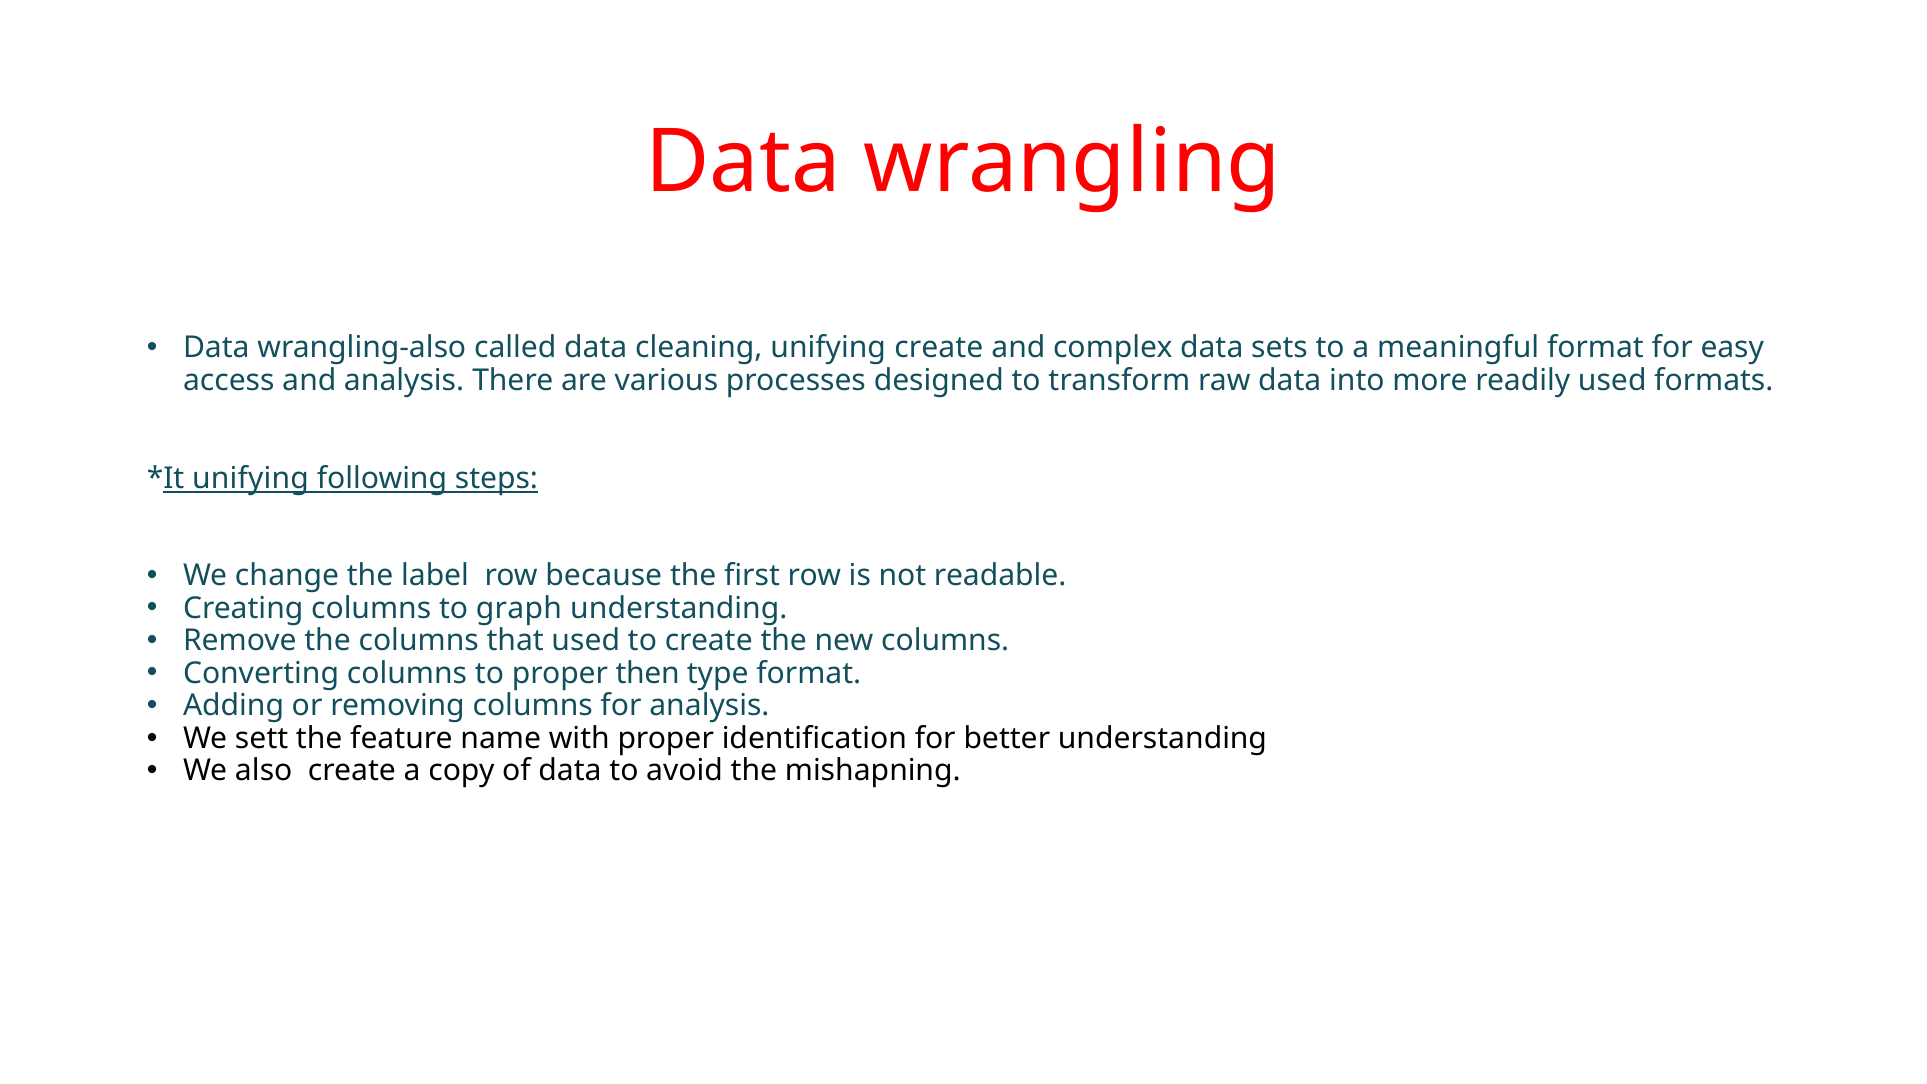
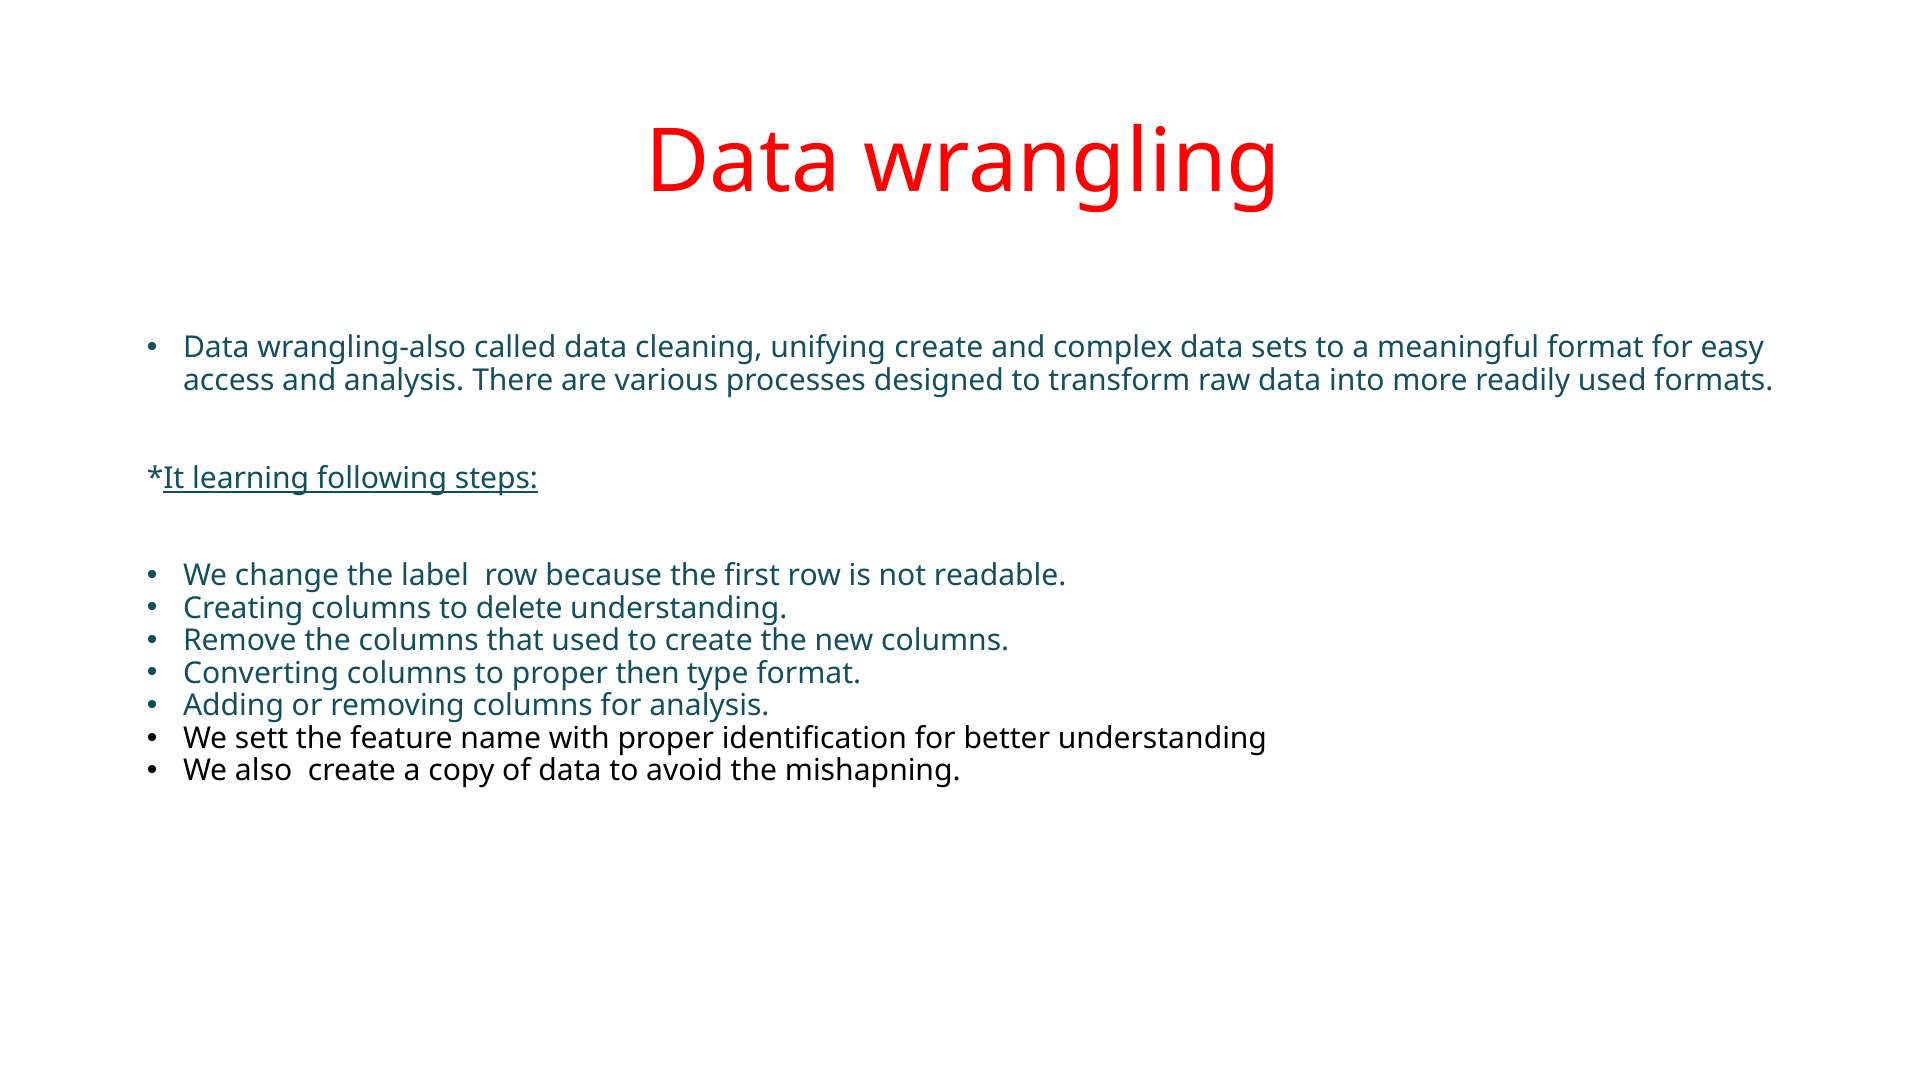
unifying at (251, 478): unifying -> learning
graph: graph -> delete
